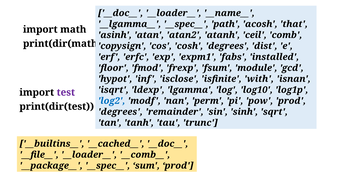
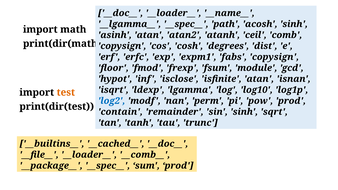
acosh that: that -> sinh
fabs installed: installed -> copysign
isfinite with: with -> atan
test colour: purple -> orange
degrees at (120, 112): degrees -> contain
